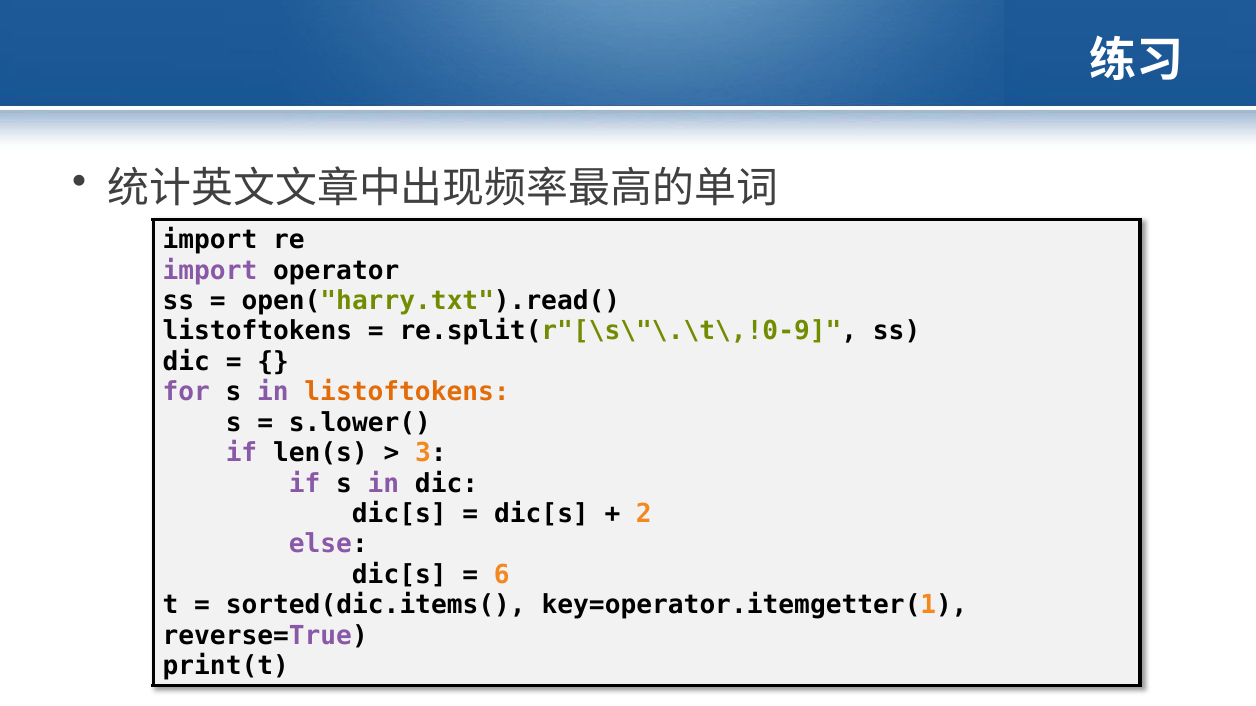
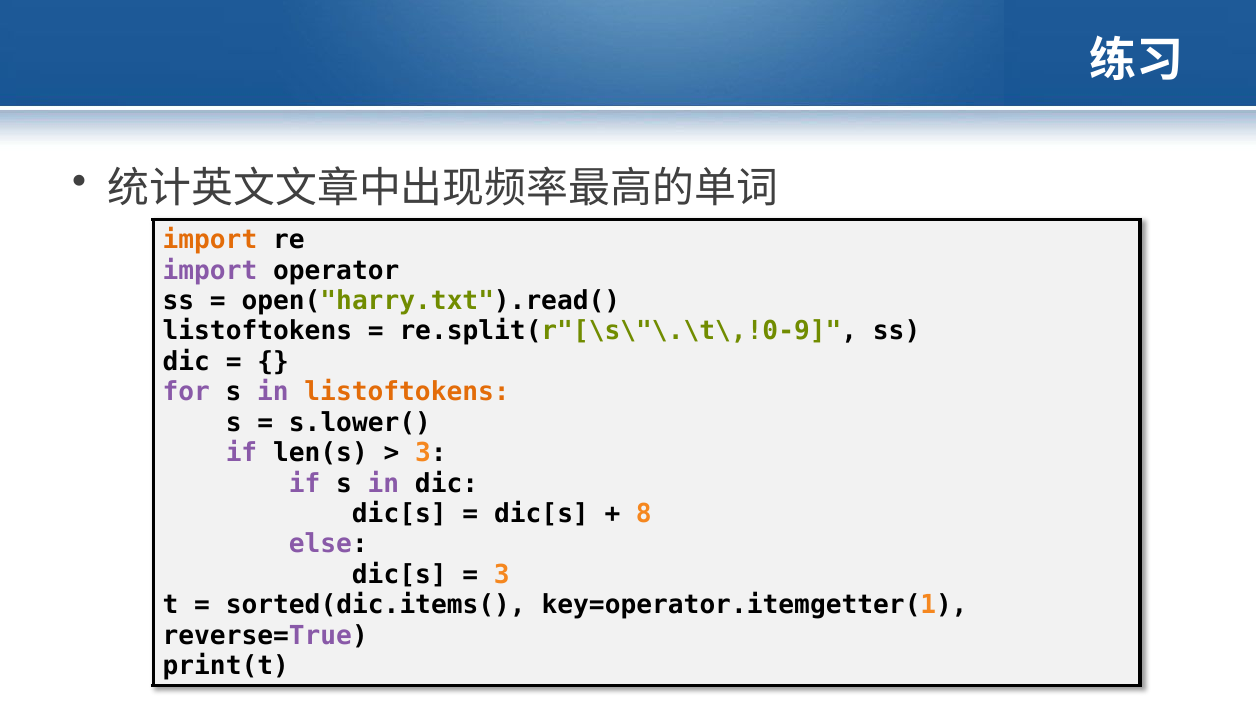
import at (210, 240) colour: black -> orange
2: 2 -> 8
6 at (502, 575): 6 -> 3
